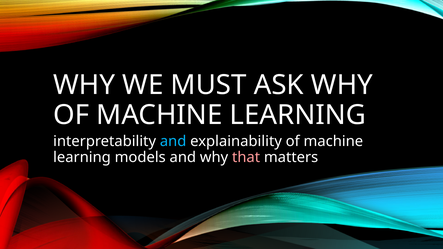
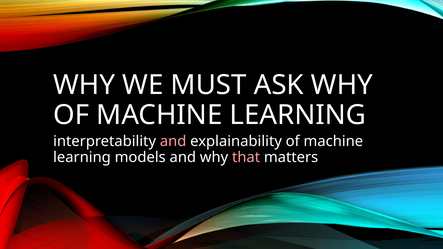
and at (173, 142) colour: light blue -> pink
